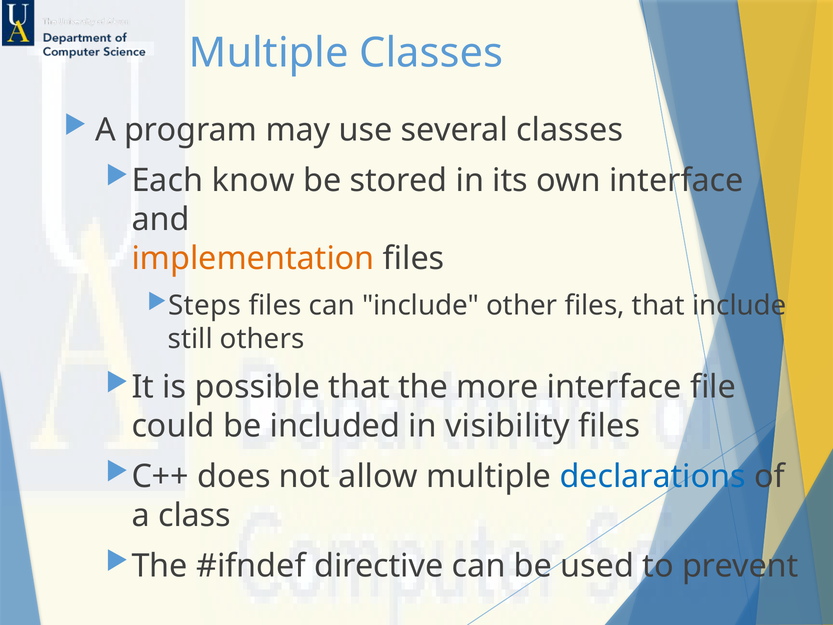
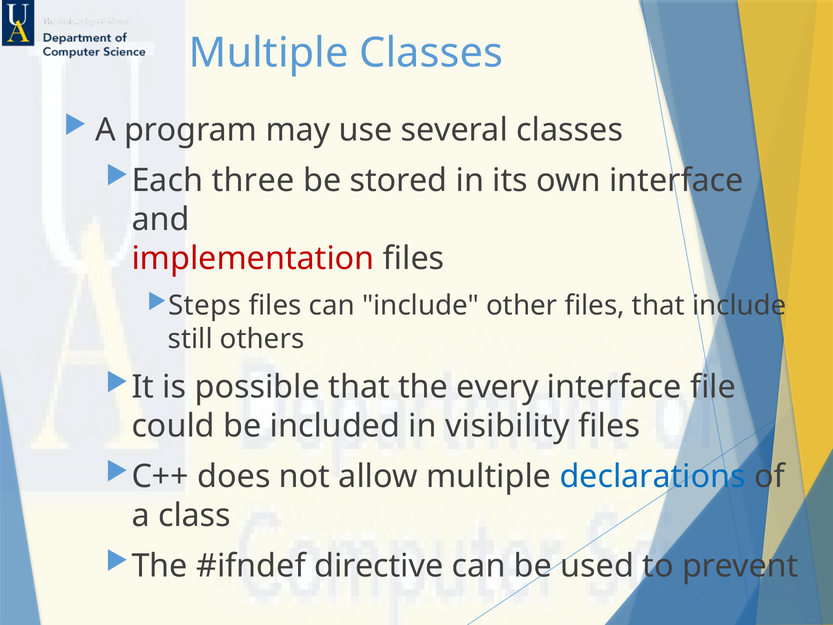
know: know -> three
implementation colour: orange -> red
more: more -> every
